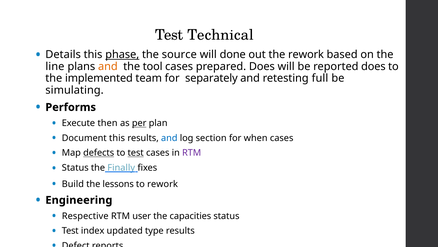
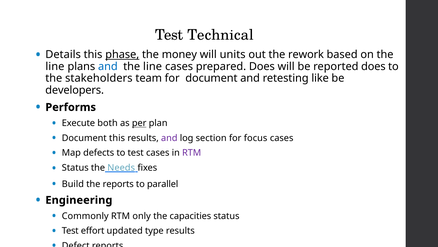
source: source -> money
done: done -> units
and at (108, 66) colour: orange -> blue
tool at (153, 66): tool -> line
implemented: implemented -> stakeholders
for separately: separately -> document
full: full -> like
simulating: simulating -> developers
then: then -> both
and at (169, 138) colour: blue -> purple
when: when -> focus
defects underline: present -> none
test at (136, 152) underline: present -> none
Finally: Finally -> Needs
the lessons: lessons -> reports
to rework: rework -> parallel
Respective: Respective -> Commonly
user: user -> only
index: index -> effort
